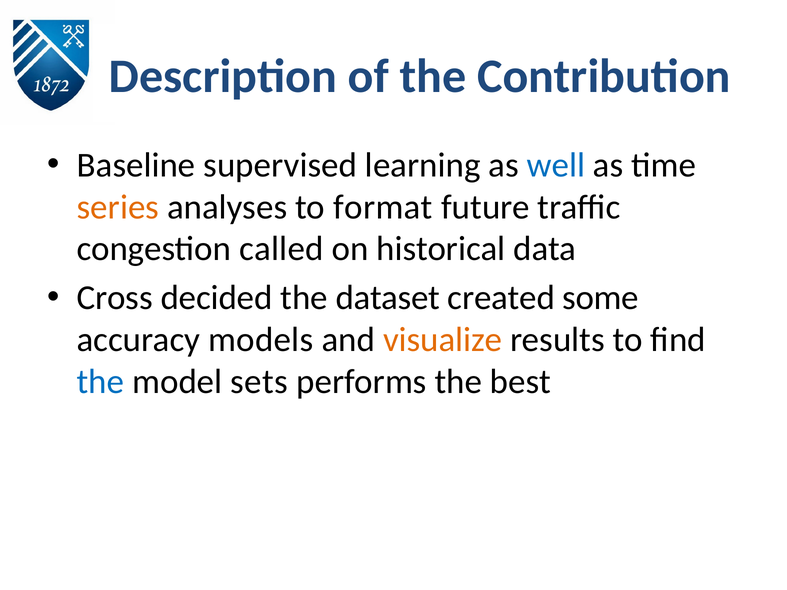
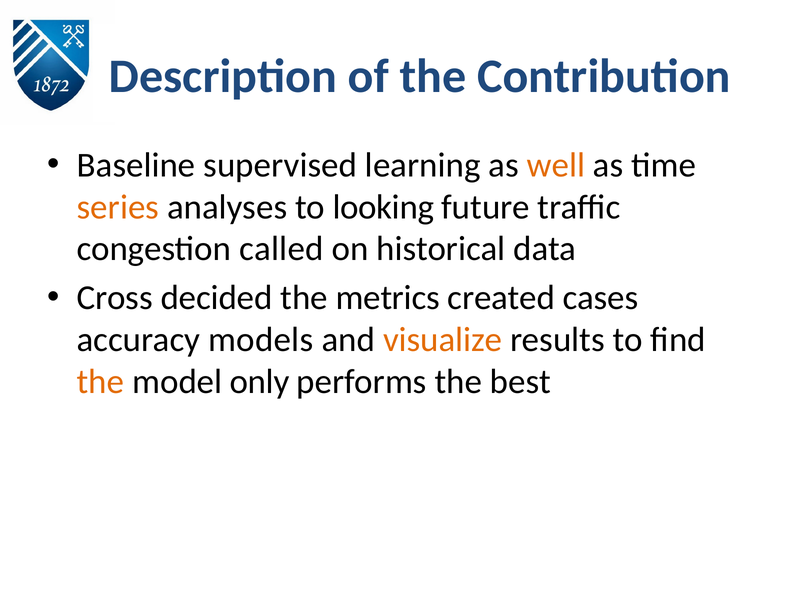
well colour: blue -> orange
format: format -> looking
dataset: dataset -> metrics
some: some -> cases
the at (100, 382) colour: blue -> orange
sets: sets -> only
